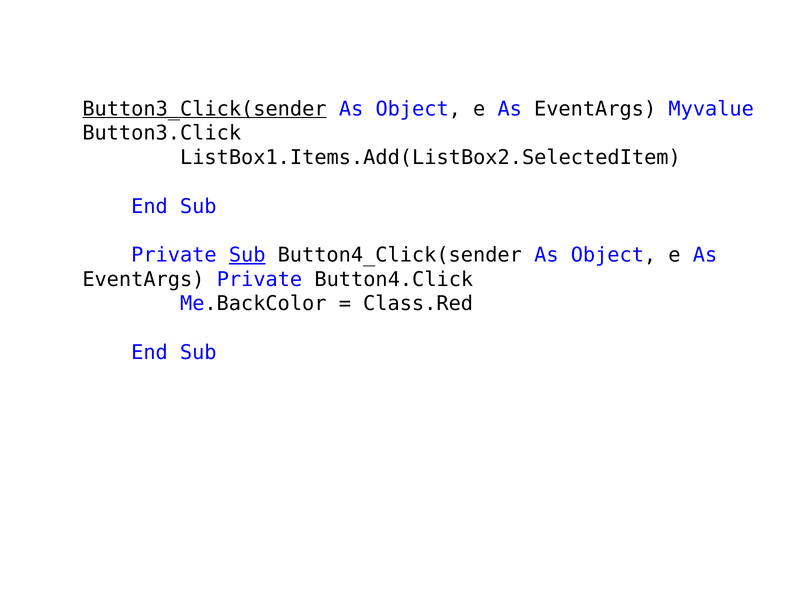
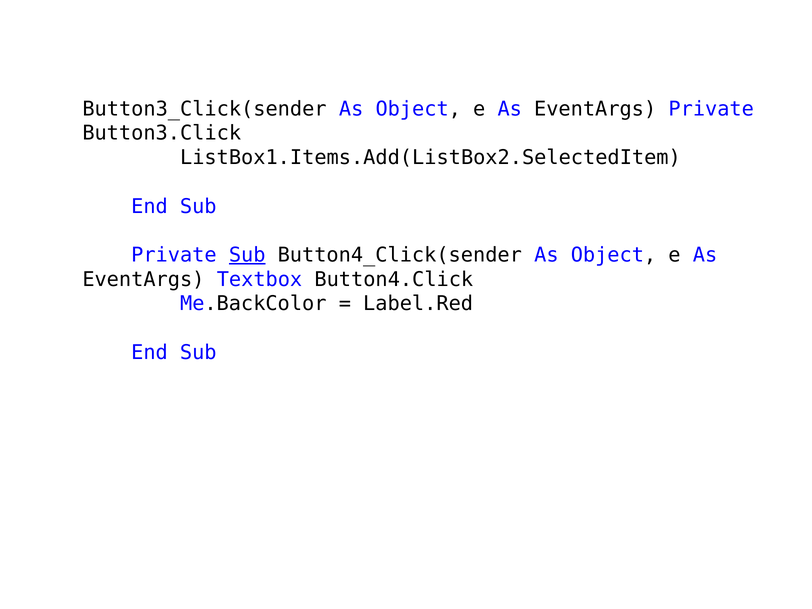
Button3_Click(sender underline: present -> none
EventArgs Myvalue: Myvalue -> Private
EventArgs Private: Private -> Textbox
Class.Red: Class.Red -> Label.Red
